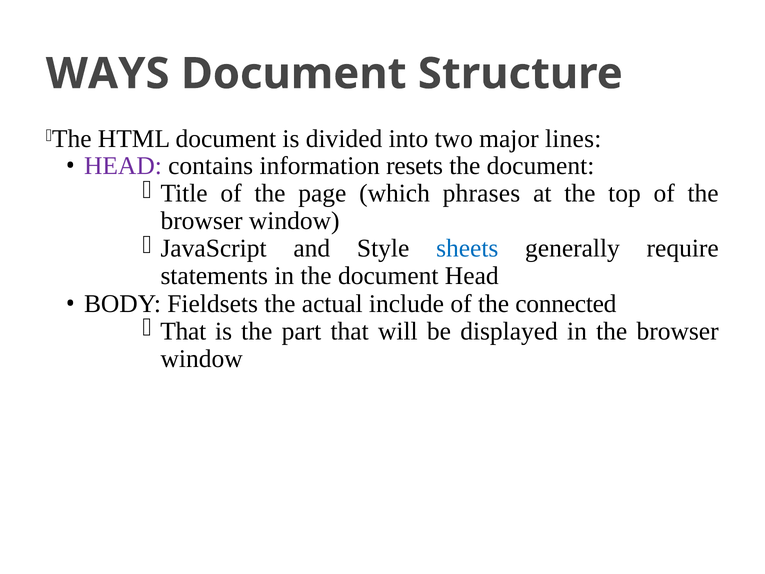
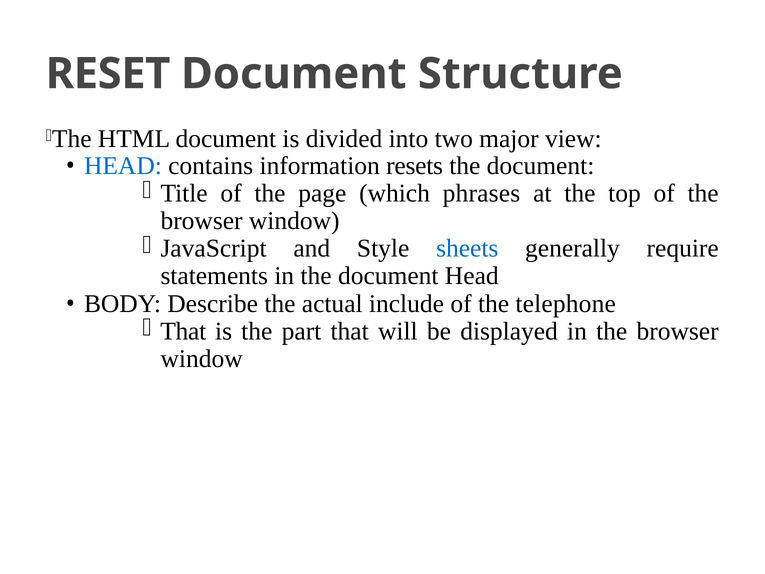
WAYS: WAYS -> RESET
lines: lines -> view
HEAD at (123, 166) colour: purple -> blue
Fieldsets: Fieldsets -> Describe
connected: connected -> telephone
